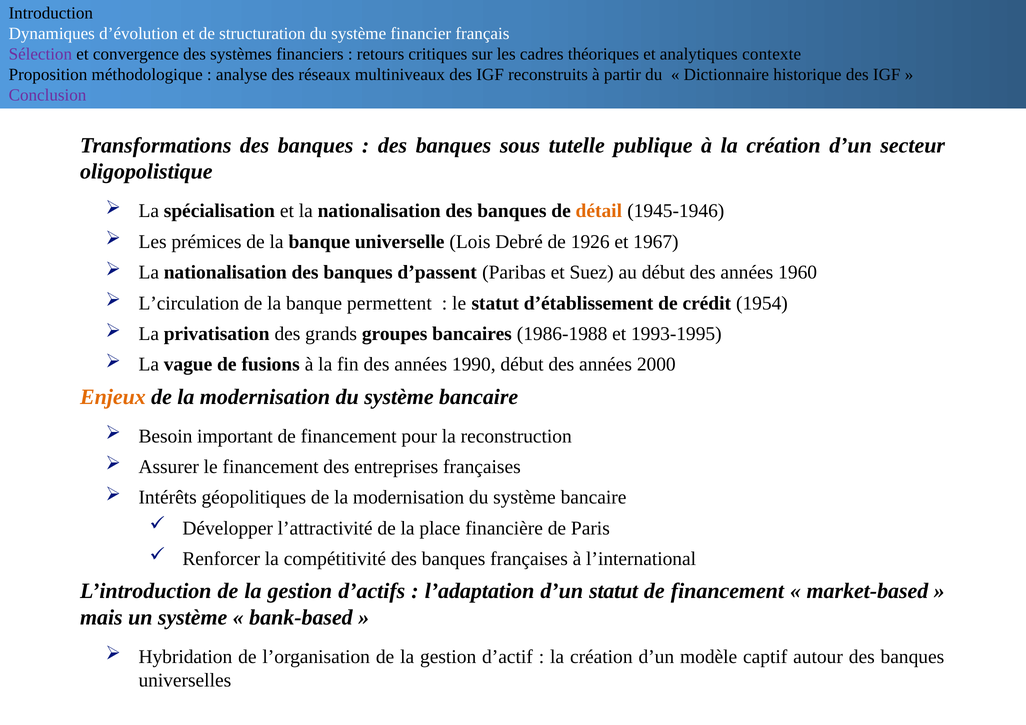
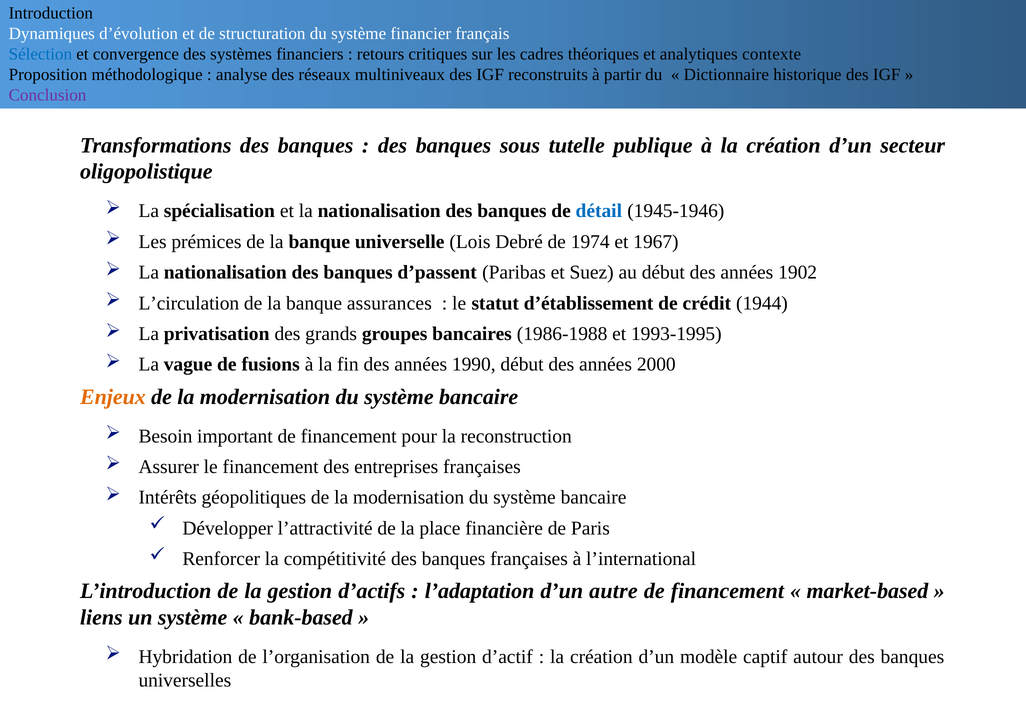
Sélection colour: purple -> blue
détail colour: orange -> blue
1926: 1926 -> 1974
1960: 1960 -> 1902
permettent: permettent -> assurances
1954: 1954 -> 1944
d’un statut: statut -> autre
mais: mais -> liens
